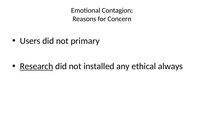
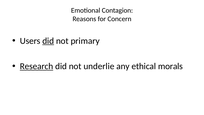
did at (48, 41) underline: none -> present
installed: installed -> underlie
always: always -> morals
